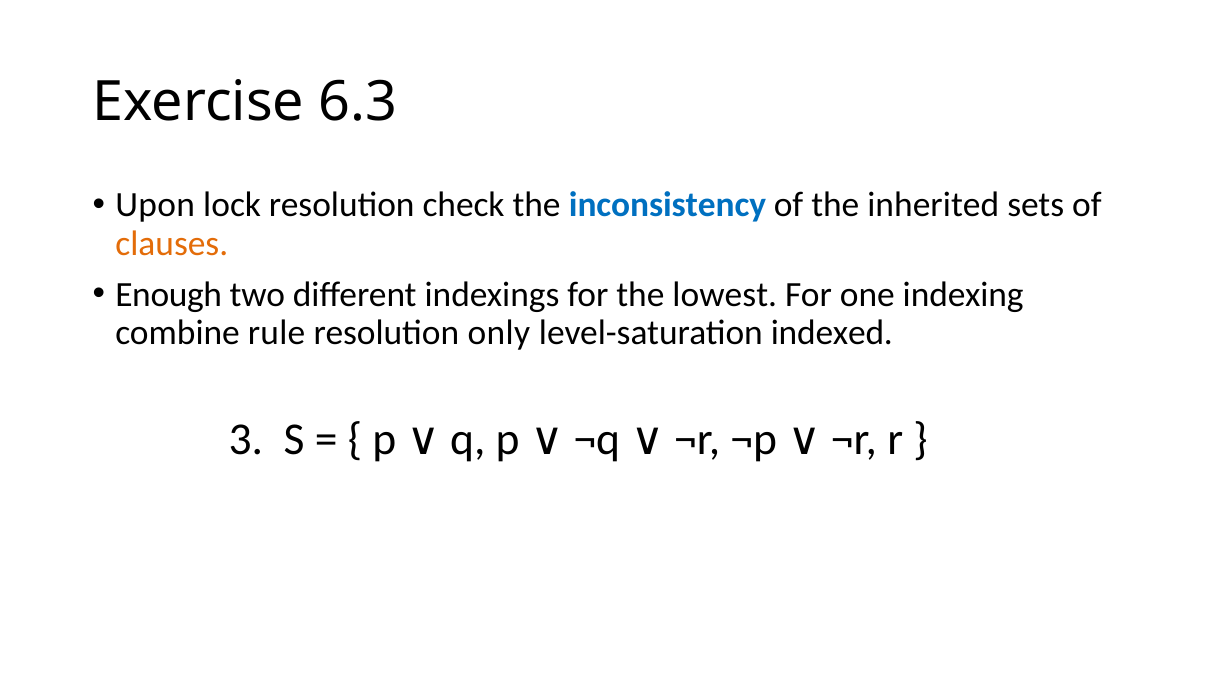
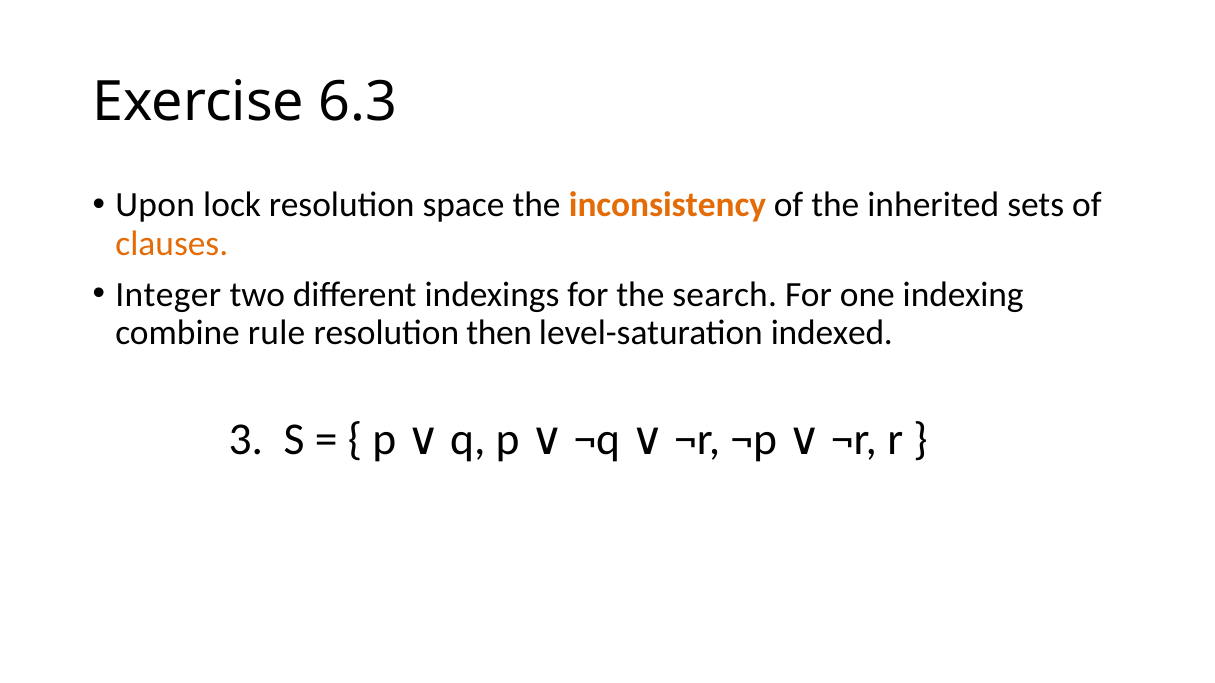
check: check -> space
inconsistency colour: blue -> orange
Enough: Enough -> Integer
lowest: lowest -> search
only: only -> then
